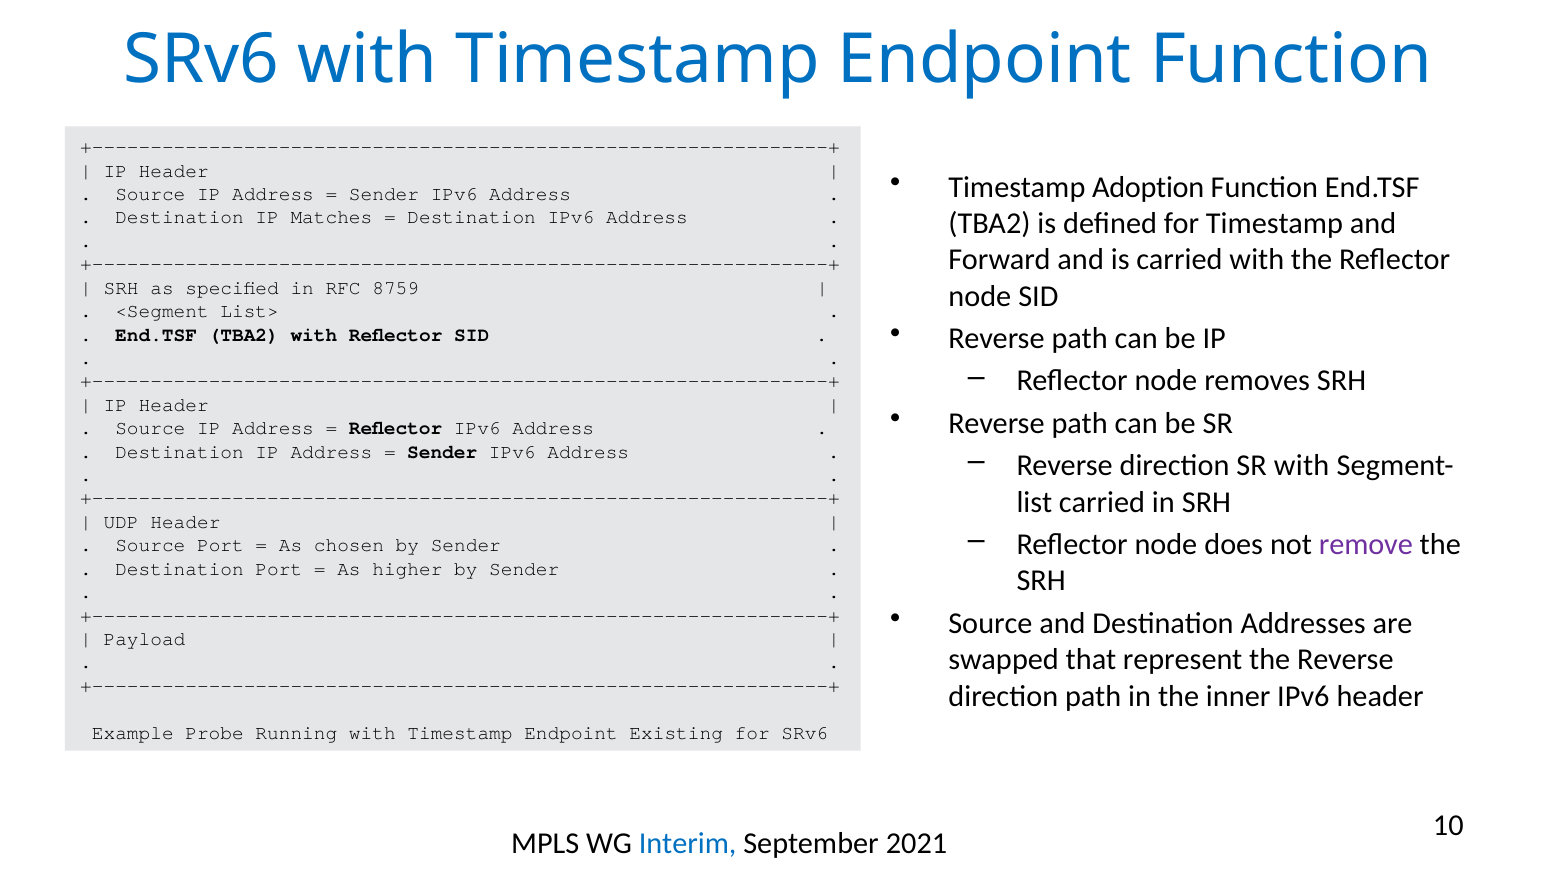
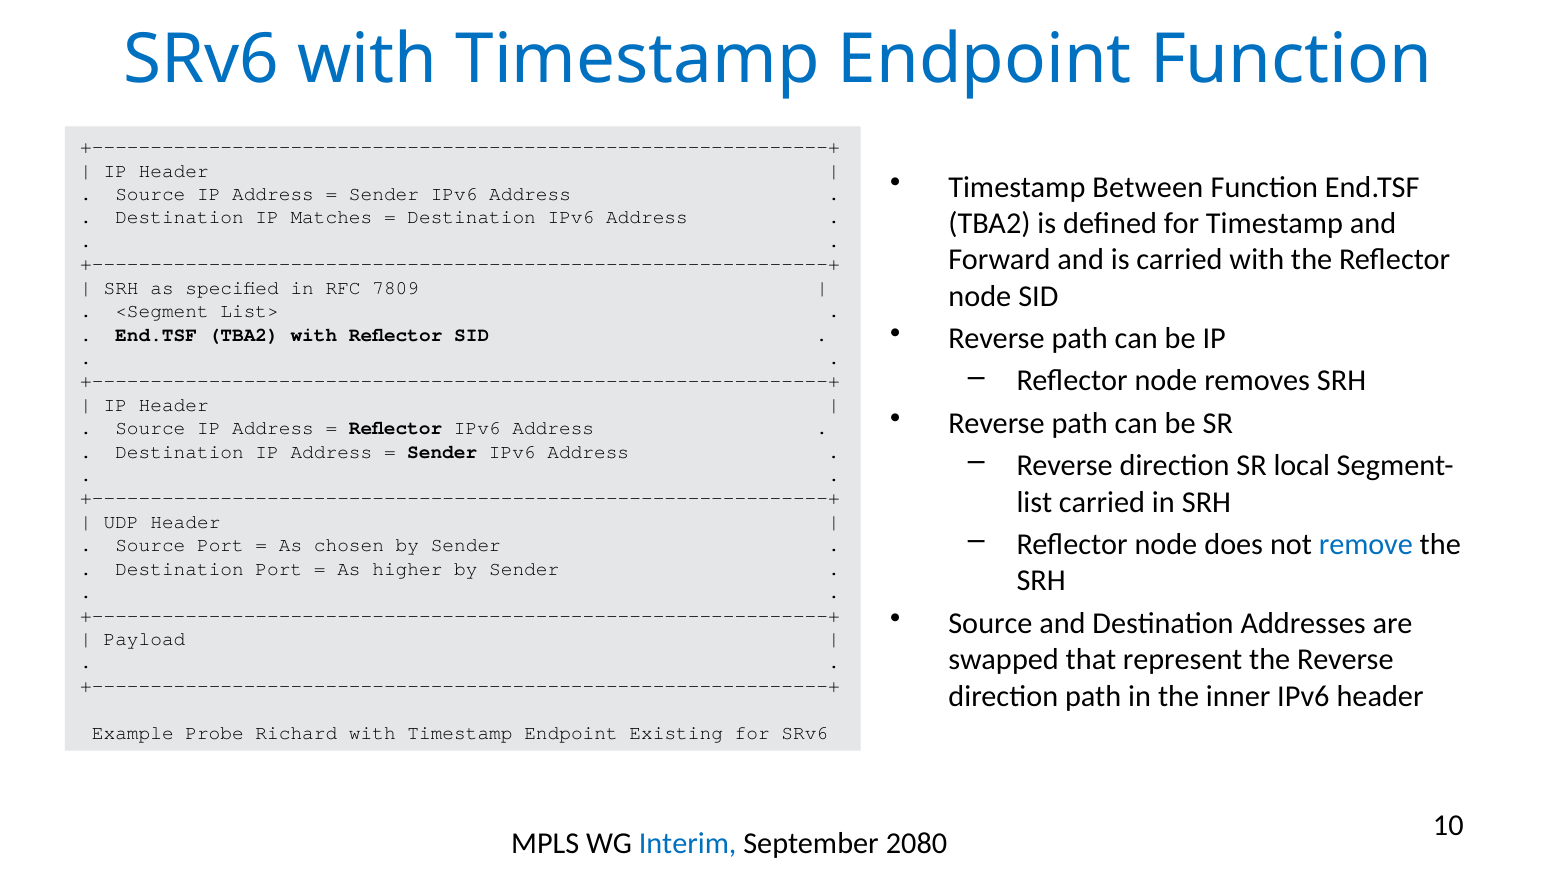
Adoption: Adoption -> Between
8759: 8759 -> 7809
SR with: with -> local
remove colour: purple -> blue
Running: Running -> Richard
2021: 2021 -> 2080
